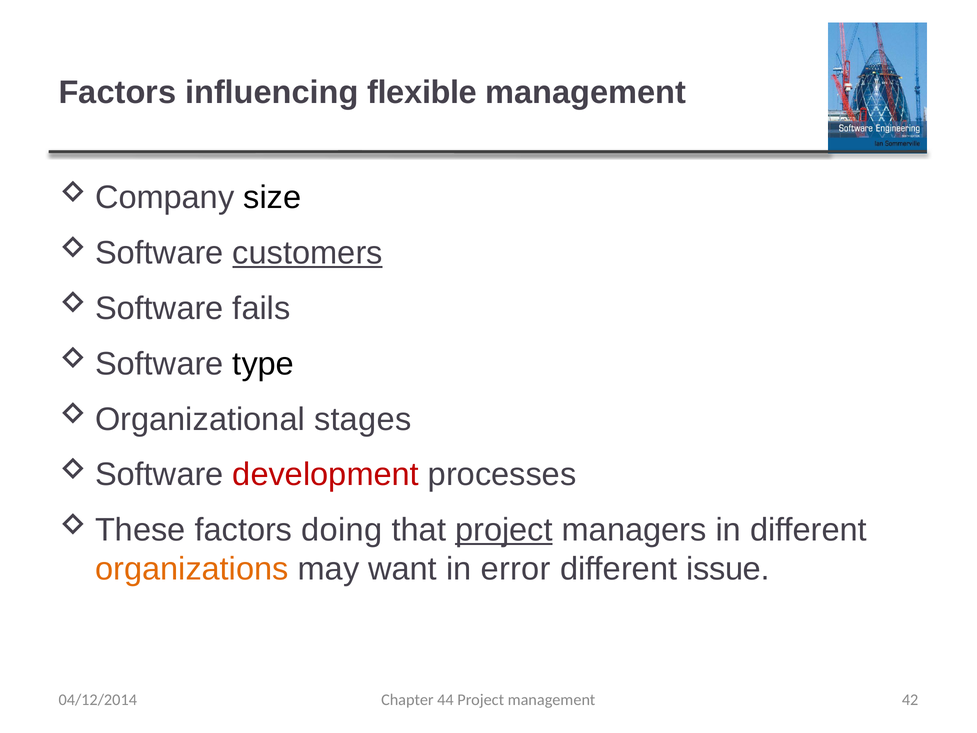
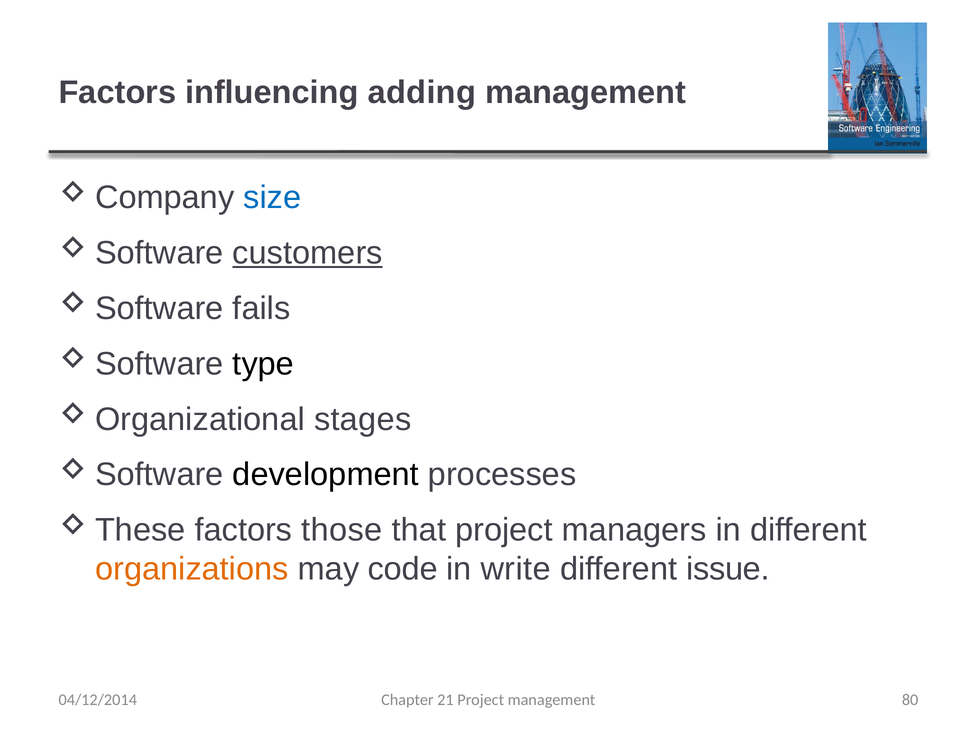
flexible: flexible -> adding
size colour: black -> blue
development colour: red -> black
doing: doing -> those
project at (504, 530) underline: present -> none
want: want -> code
error: error -> write
44: 44 -> 21
42: 42 -> 80
